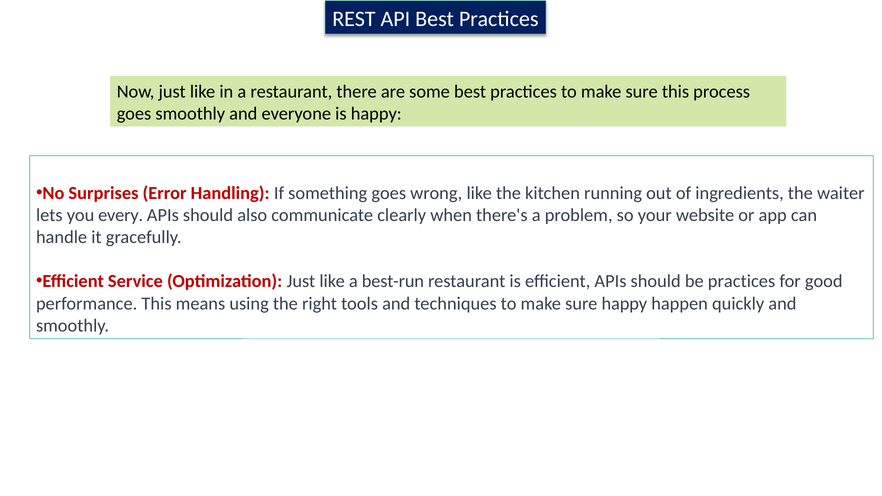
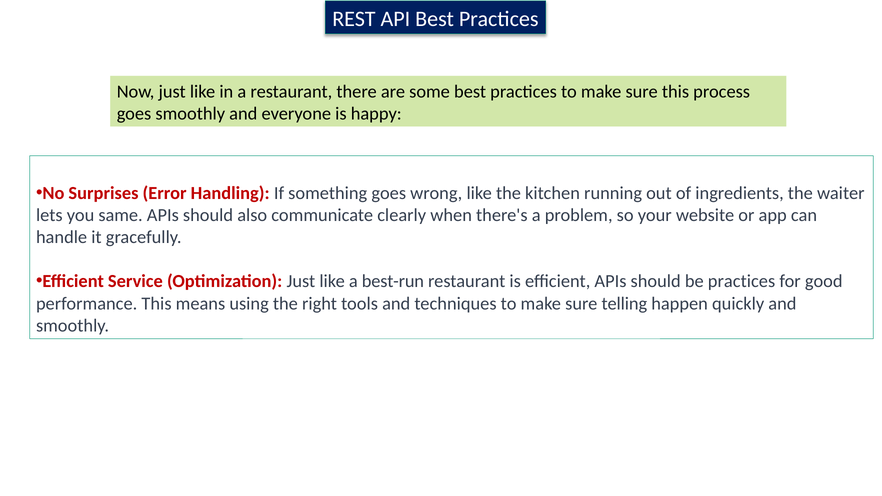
every: every -> same
sure happy: happy -> telling
